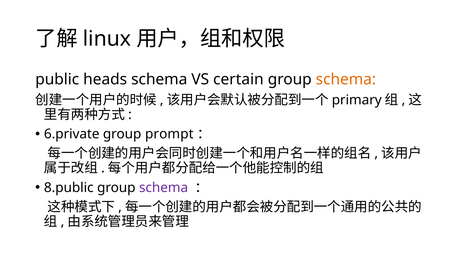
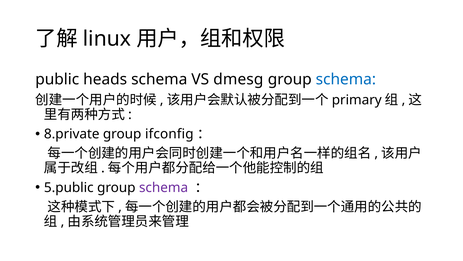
certain: certain -> dmesg
schema at (346, 79) colour: orange -> blue
6.private: 6.private -> 8.private
prompt: prompt -> ifconfig
8.public: 8.public -> 5.public
